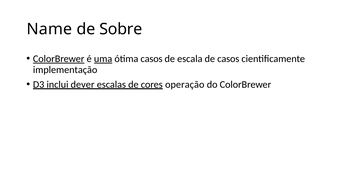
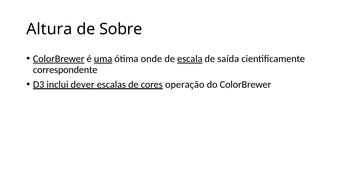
Name: Name -> Altura
ótima casos: casos -> onde
escala underline: none -> present
de casos: casos -> saída
implementação: implementação -> correspondente
